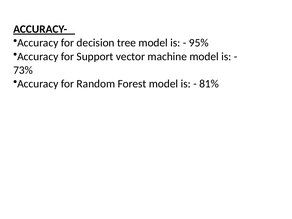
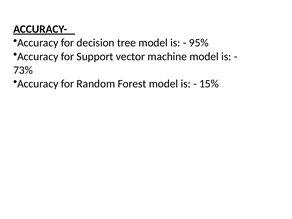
81%: 81% -> 15%
